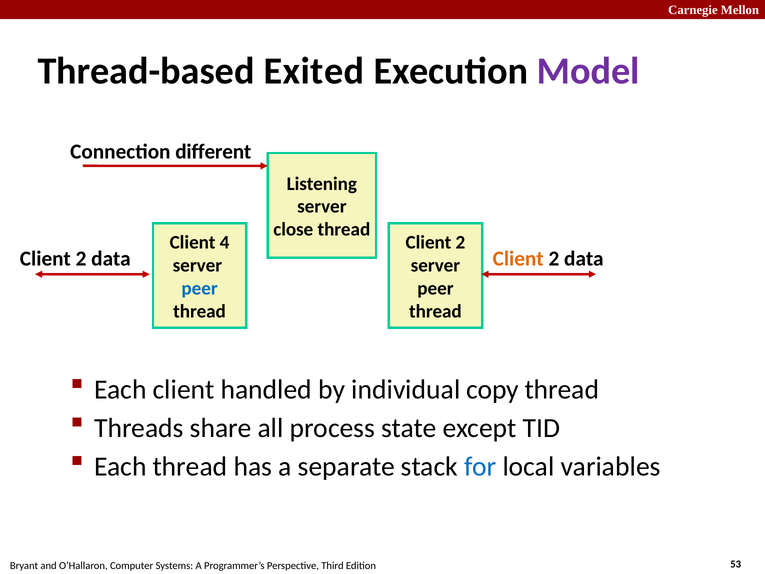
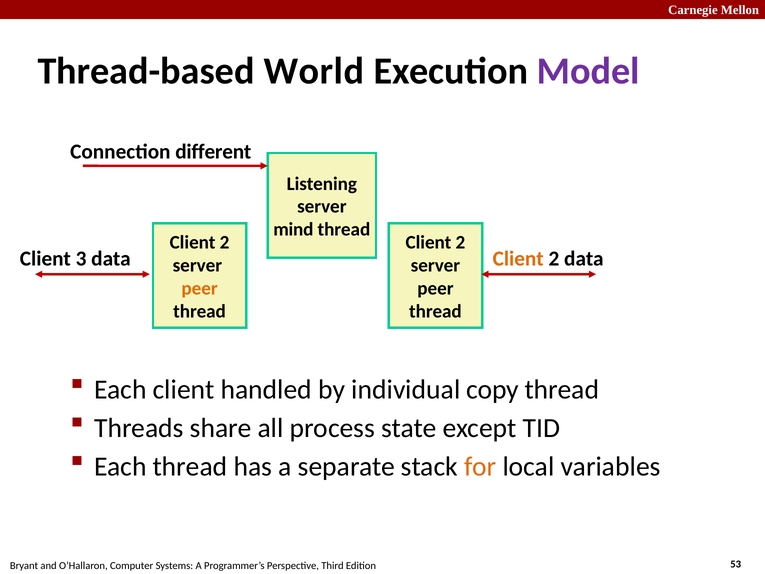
Exited: Exited -> World
close: close -> mind
4 at (225, 242): 4 -> 2
2 at (81, 259): 2 -> 3
peer at (200, 288) colour: blue -> orange
for colour: blue -> orange
